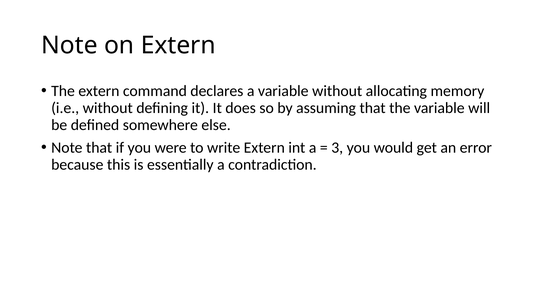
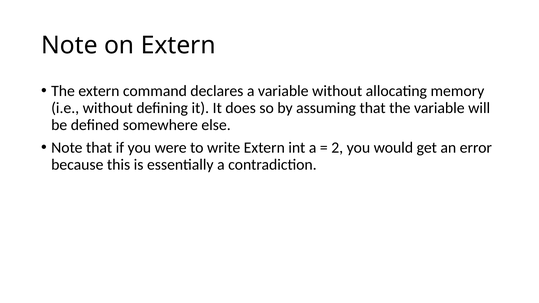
3: 3 -> 2
